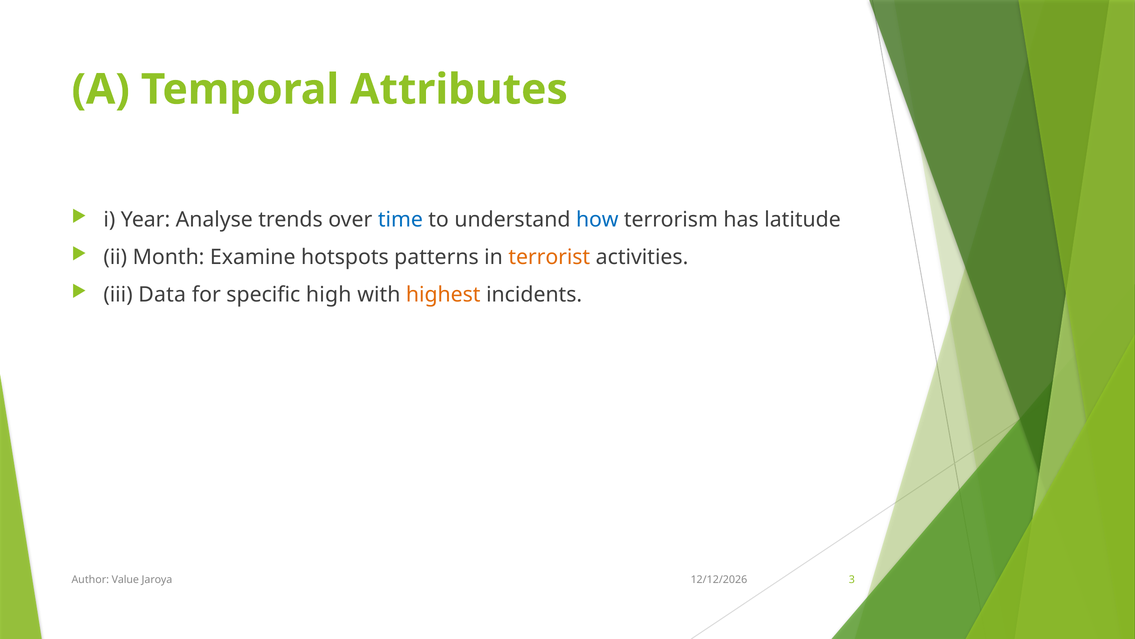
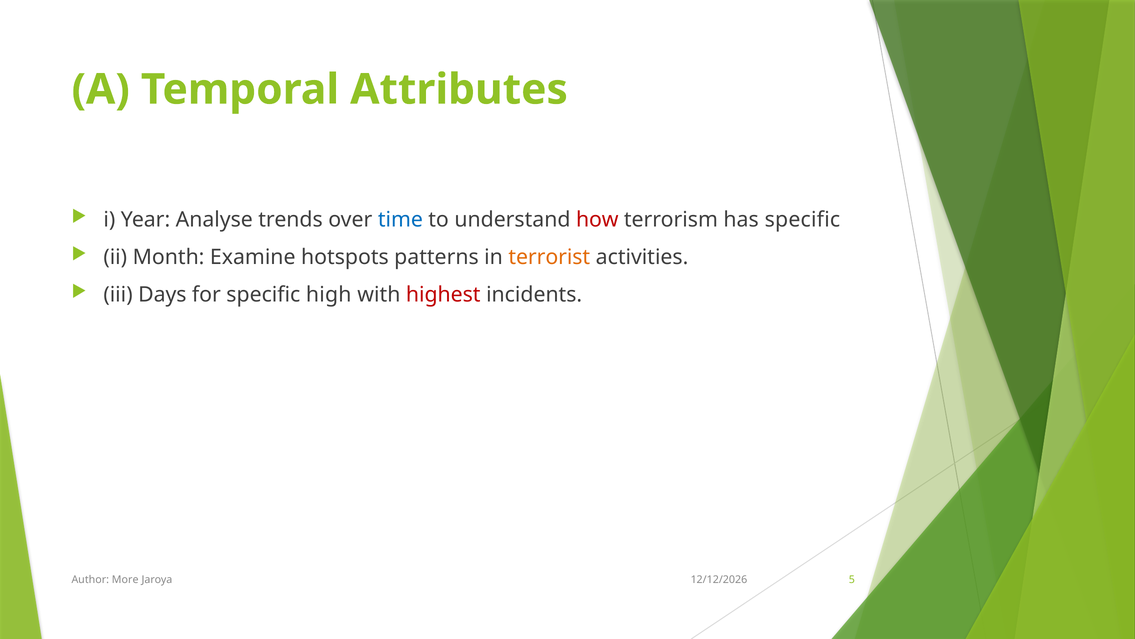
how colour: blue -> red
has latitude: latitude -> specific
Data: Data -> Days
highest colour: orange -> red
Value: Value -> More
3: 3 -> 5
